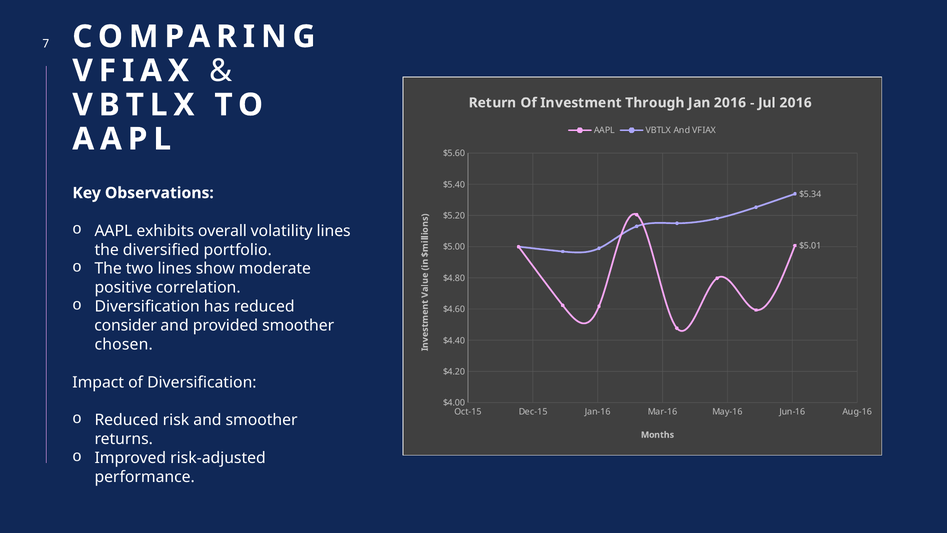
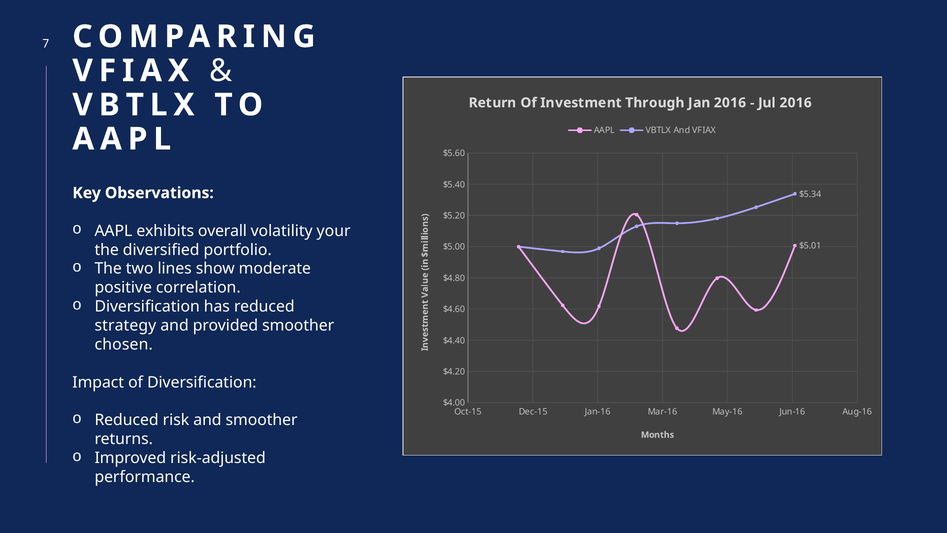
volatility lines: lines -> your
consider: consider -> strategy
